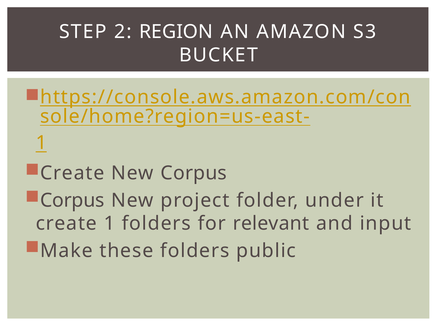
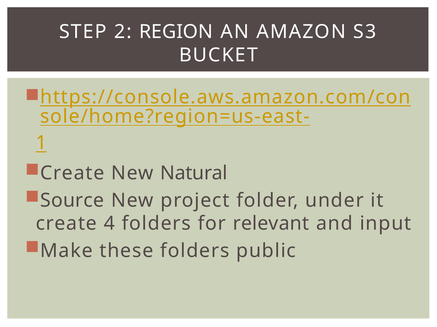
New Corpus: Corpus -> Natural
Corpus at (72, 201): Corpus -> Source
create 1: 1 -> 4
